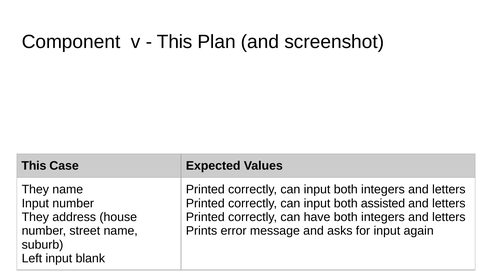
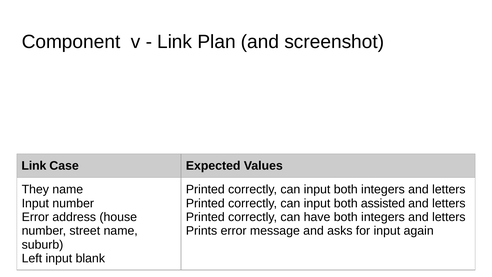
This at (175, 42): This -> Link
This at (34, 166): This -> Link
They at (35, 217): They -> Error
